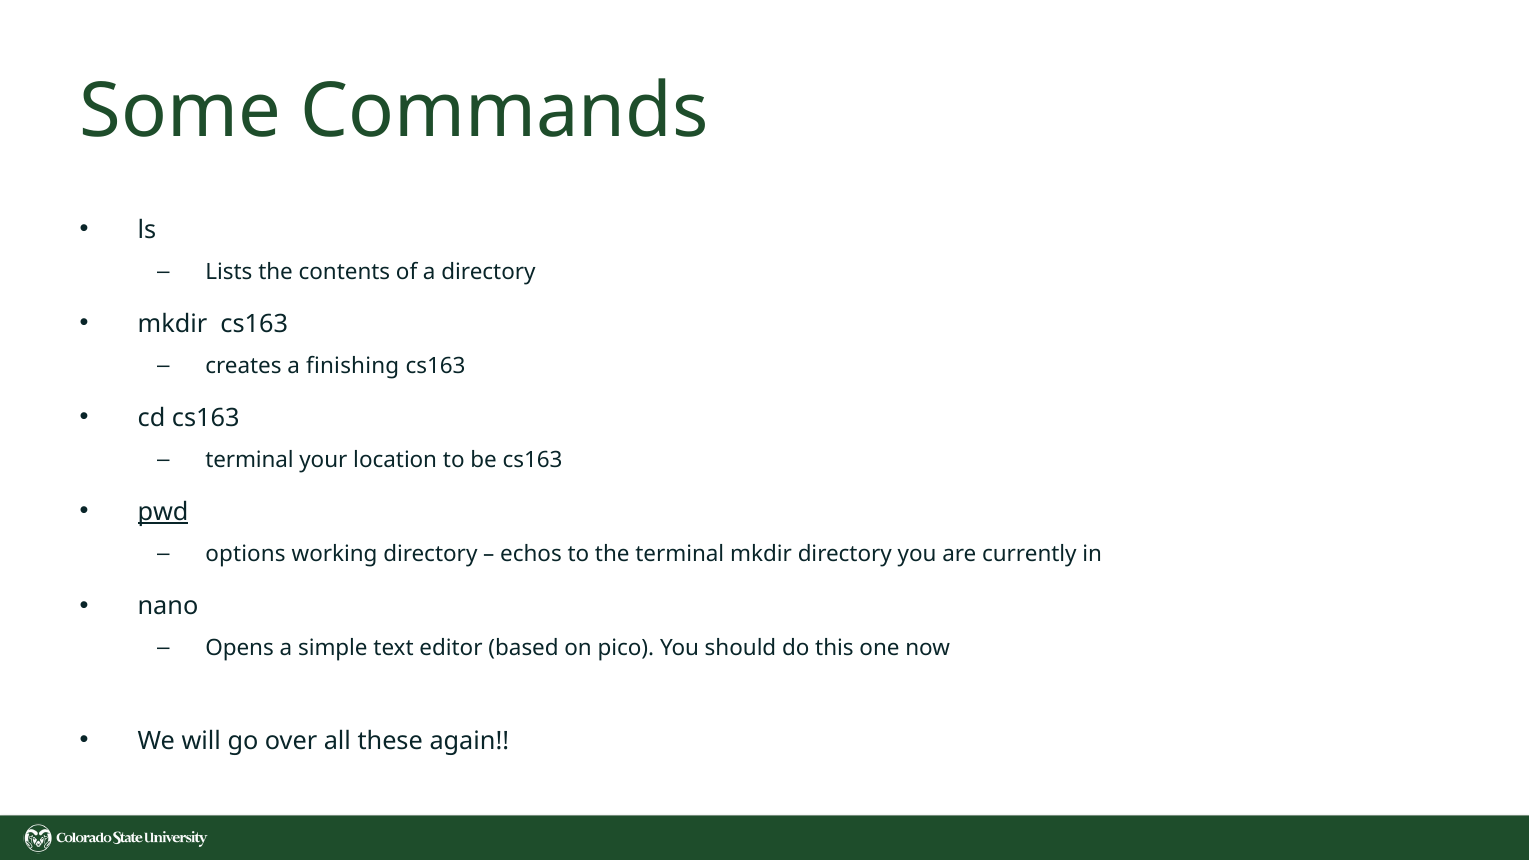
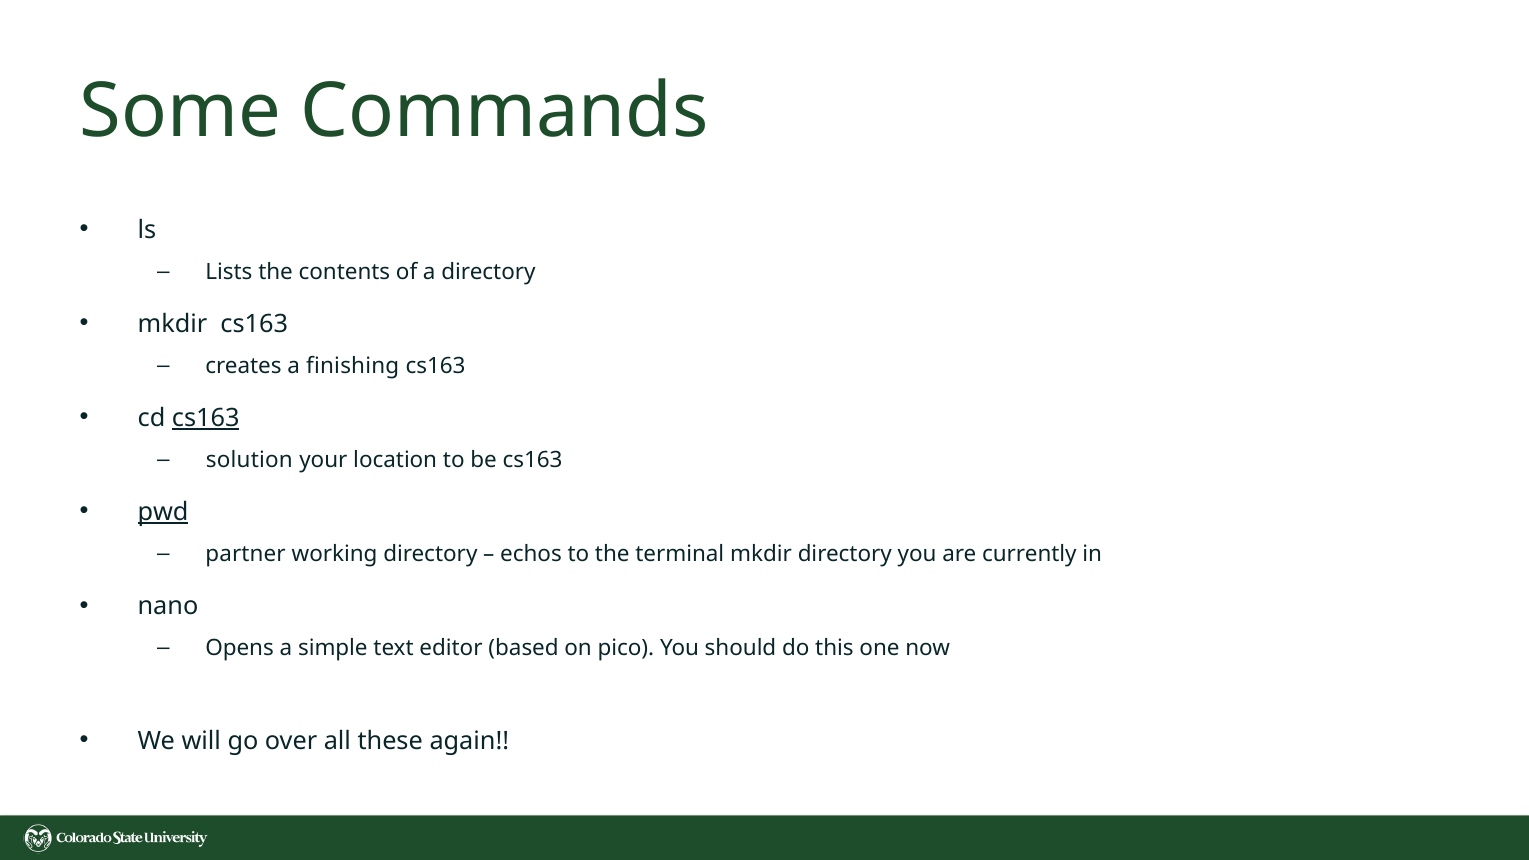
cs163 at (206, 418) underline: none -> present
terminal at (250, 460): terminal -> solution
options: options -> partner
